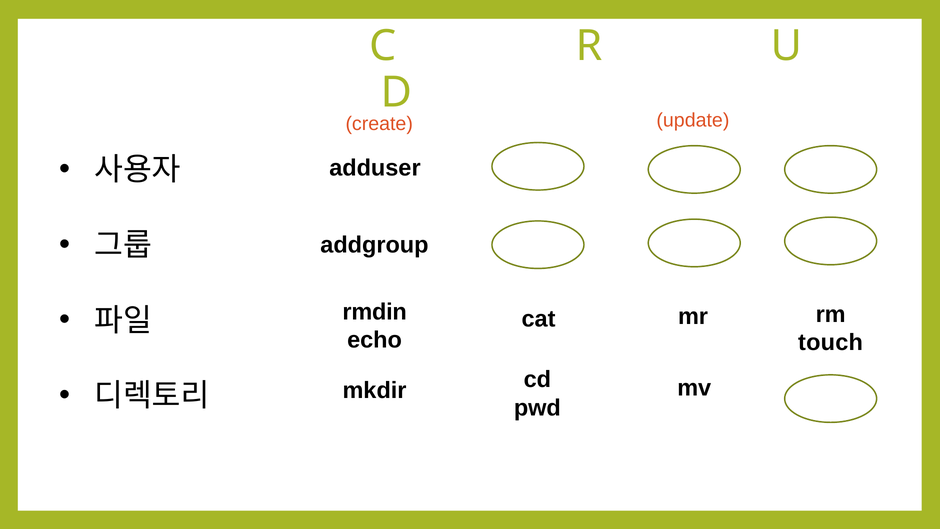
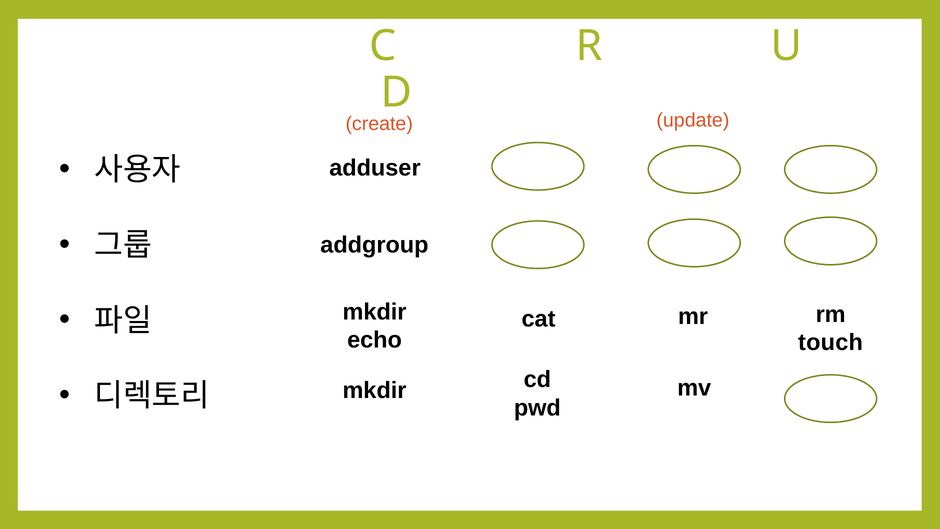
rmdin at (375, 312): rmdin -> mkdir
